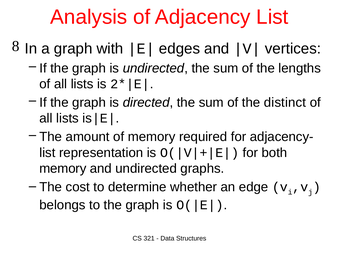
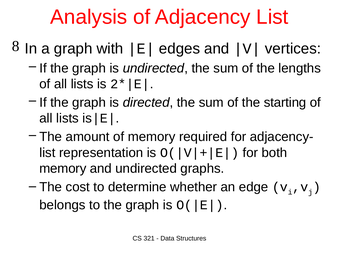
distinct: distinct -> starting
